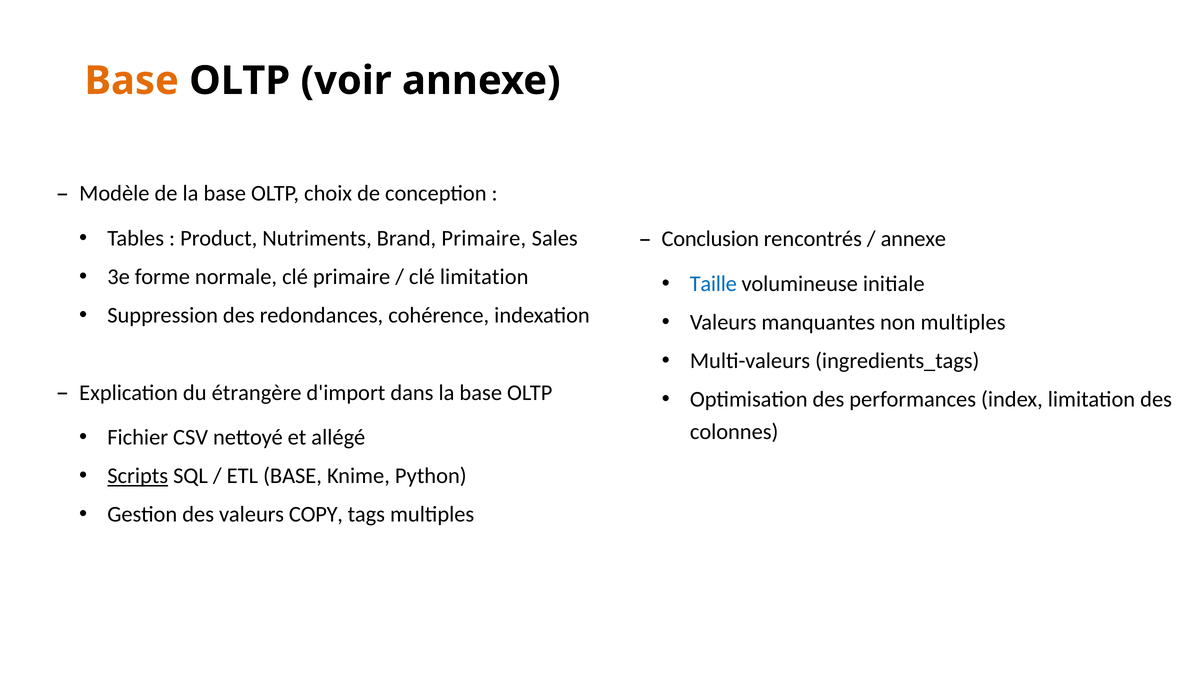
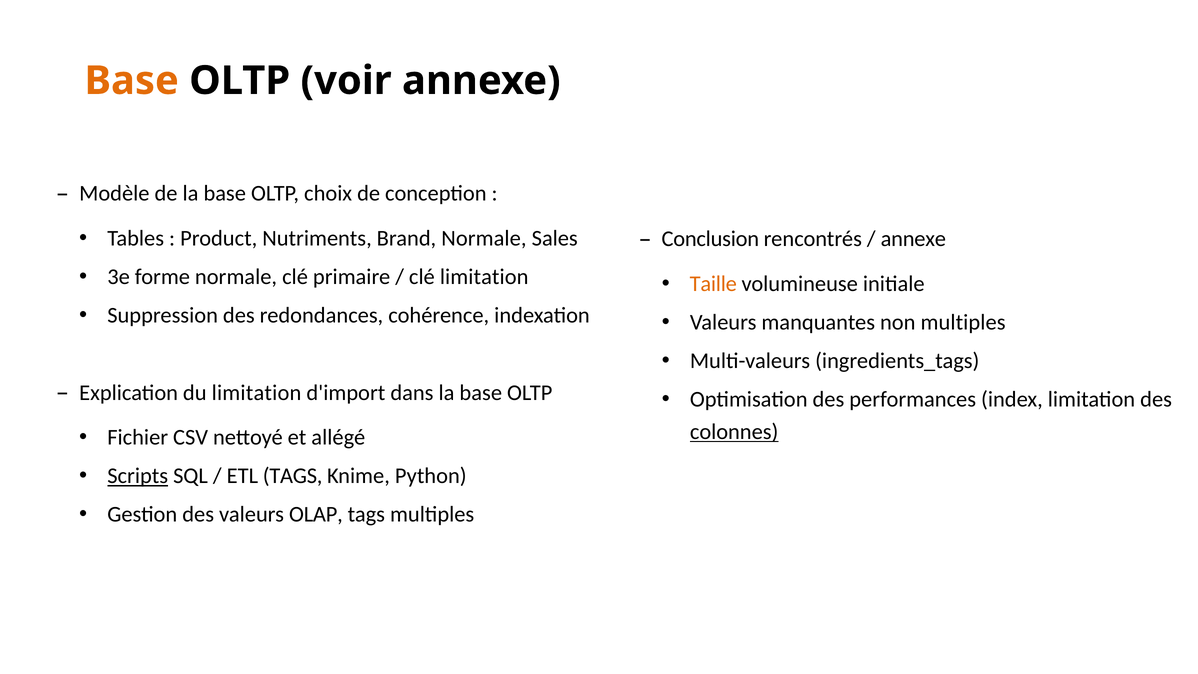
Brand Primaire: Primaire -> Normale
Taille colour: blue -> orange
du étrangère: étrangère -> limitation
colonnes underline: none -> present
ETL BASE: BASE -> TAGS
COPY: COPY -> OLAP
